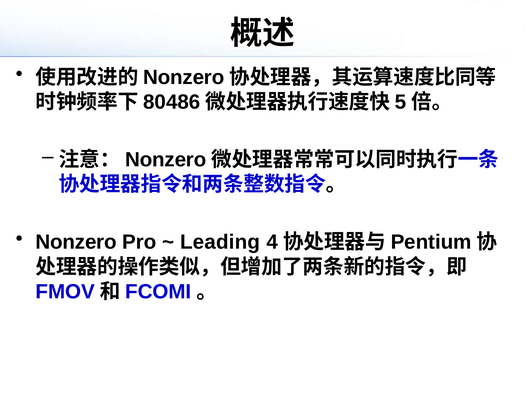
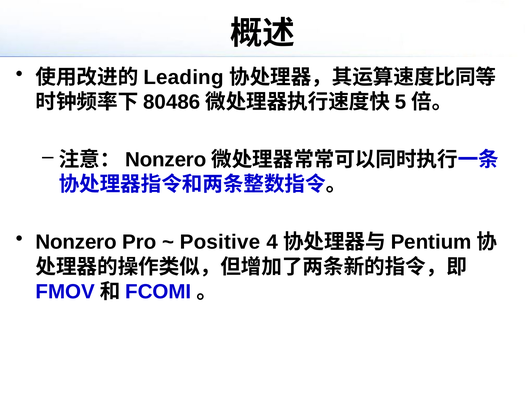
Nonzero at (184, 77): Nonzero -> Leading
Leading: Leading -> Positive
